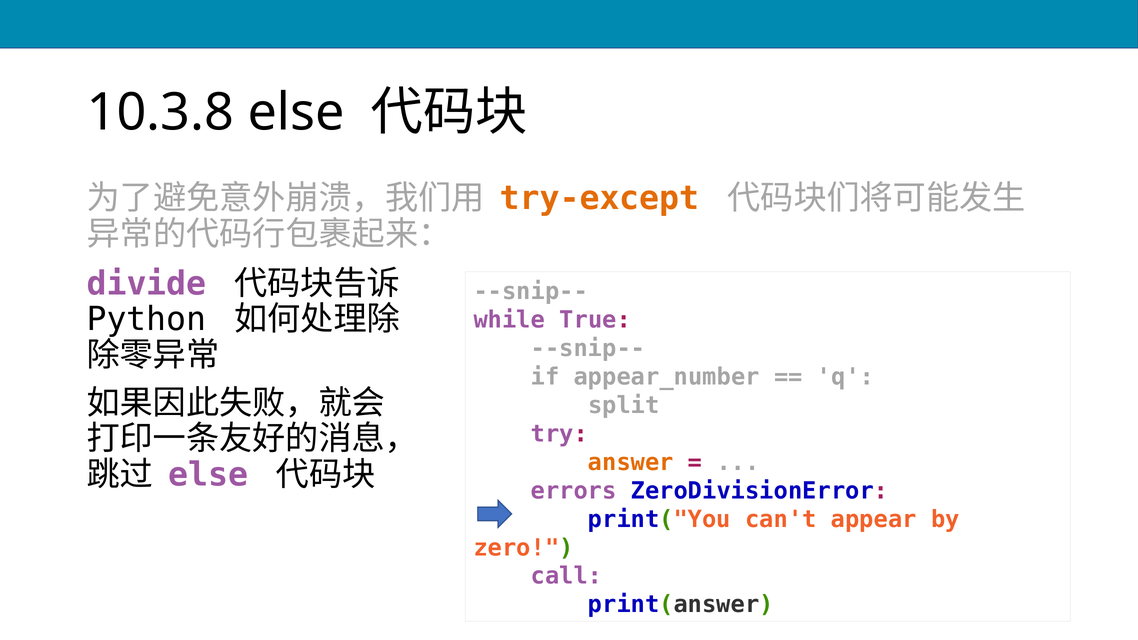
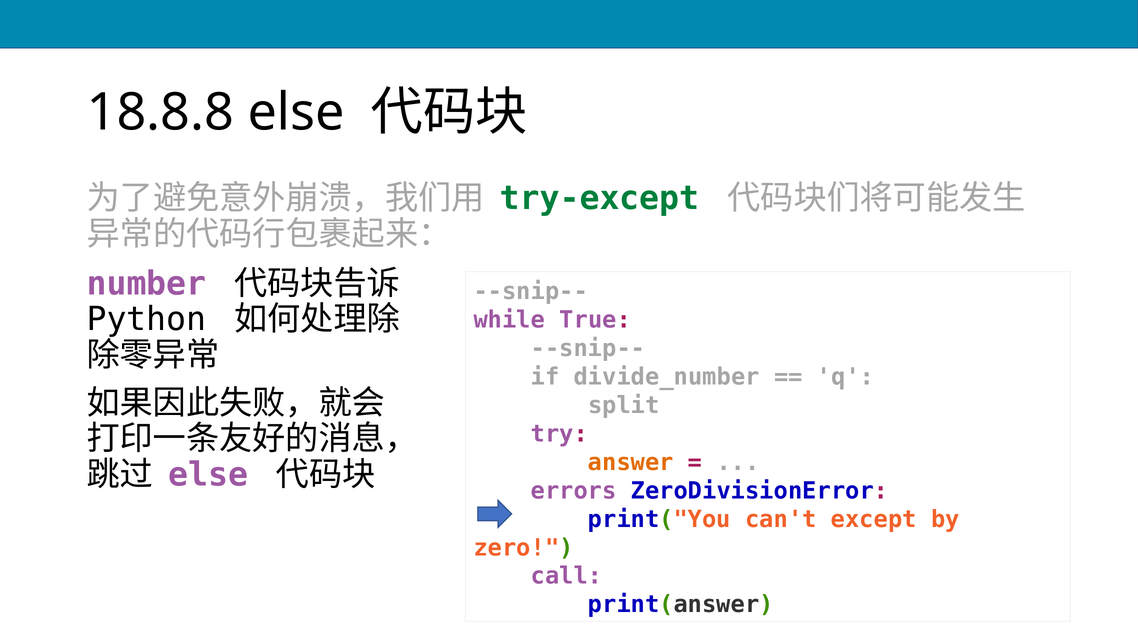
10.3.8: 10.3.8 -> 18.8.8
try-except colour: orange -> green
divide: divide -> number
appear_number: appear_number -> divide_number
appear: appear -> except
